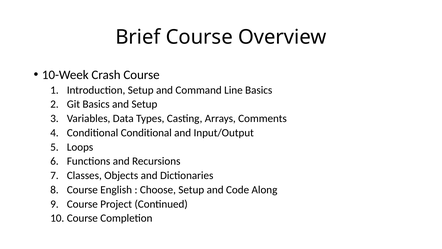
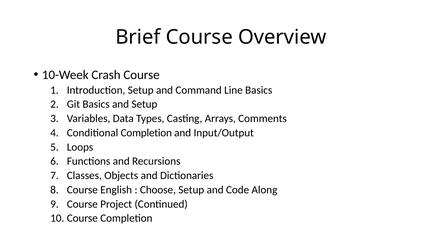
Conditional Conditional: Conditional -> Completion
